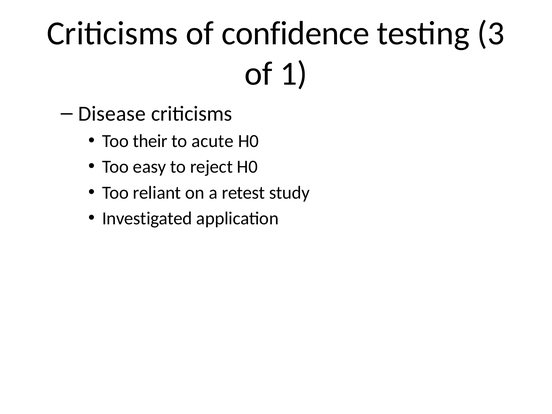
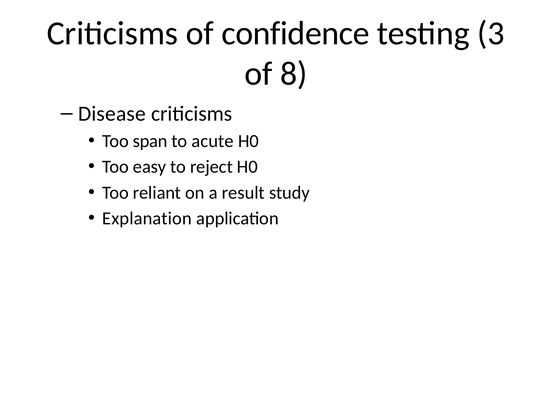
1: 1 -> 8
their: their -> span
retest: retest -> result
Investigated: Investigated -> Explanation
